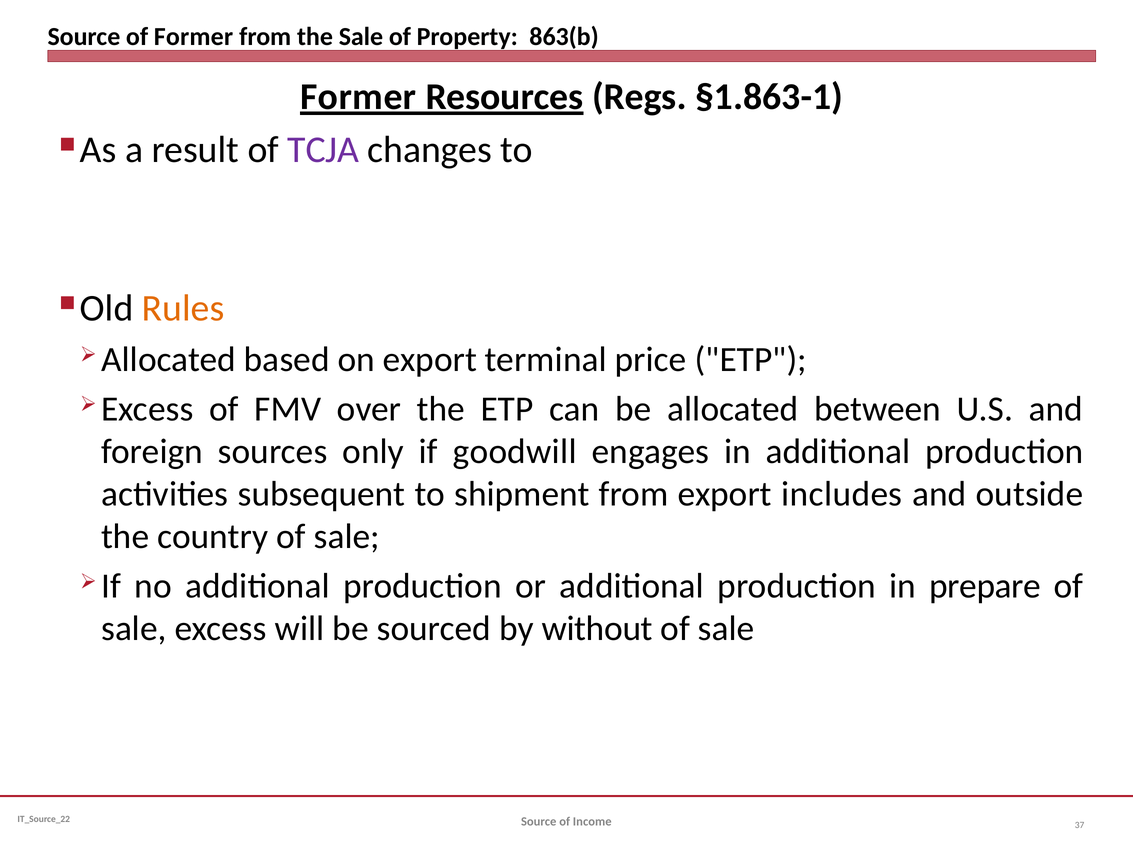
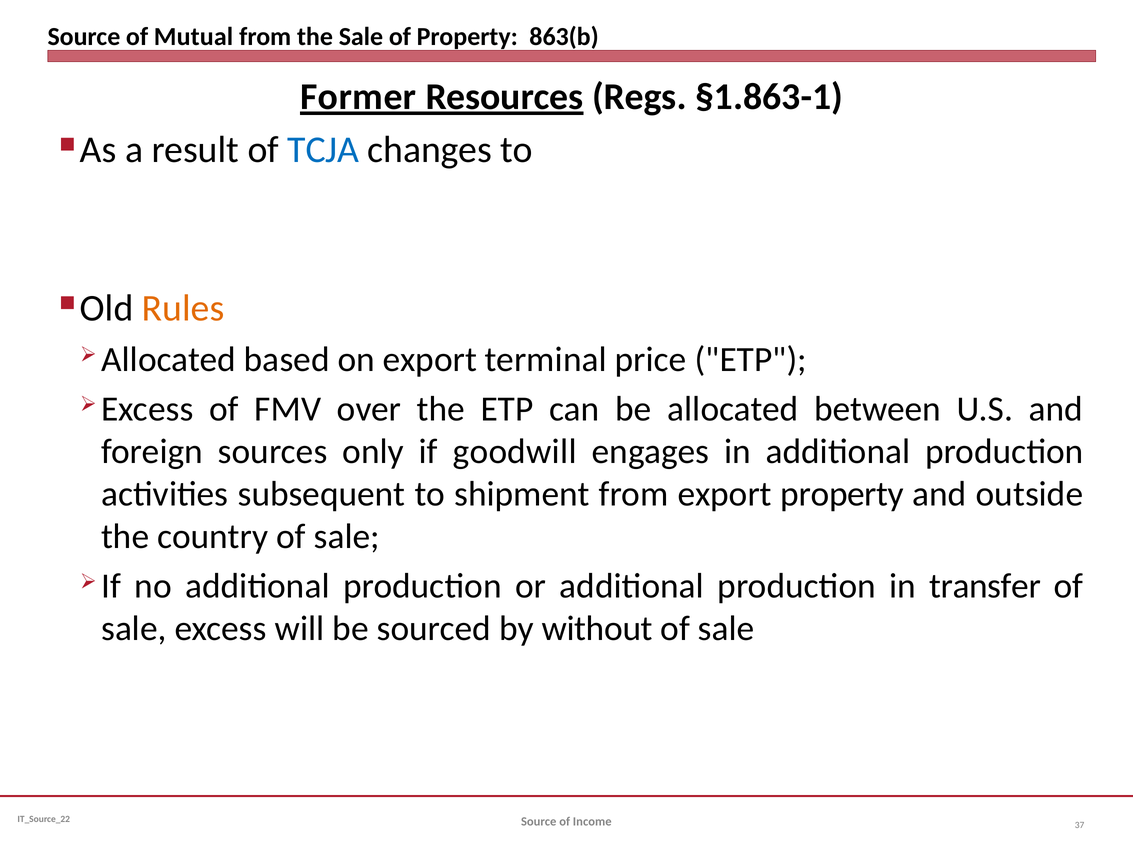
of Former: Former -> Mutual
TCJA colour: purple -> blue
export includes: includes -> property
prepare: prepare -> transfer
